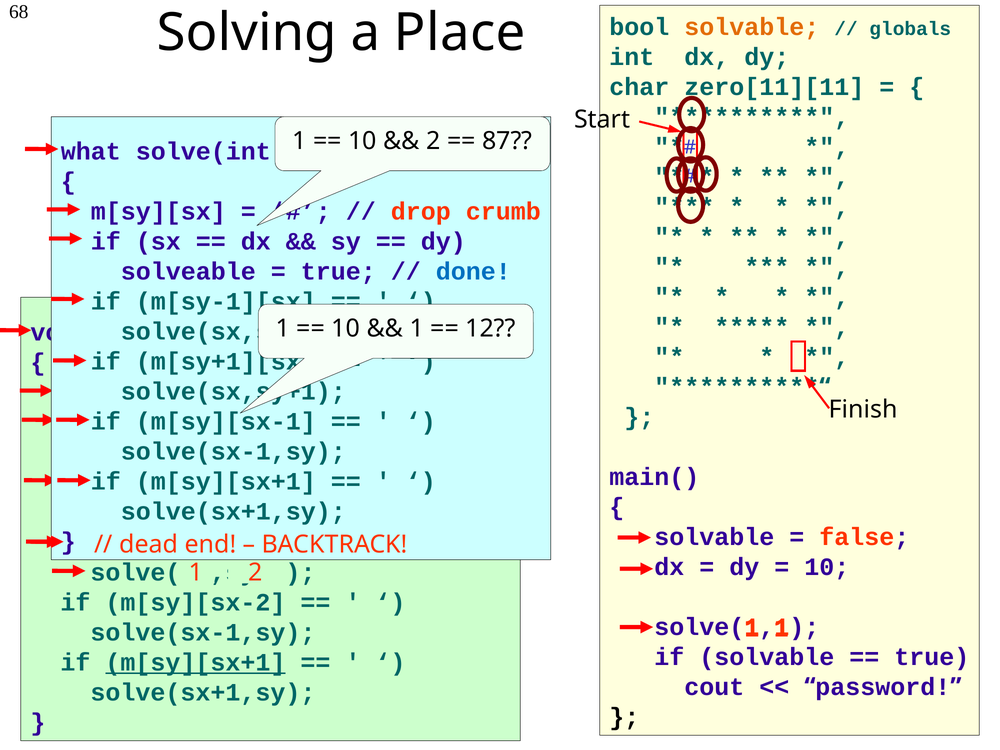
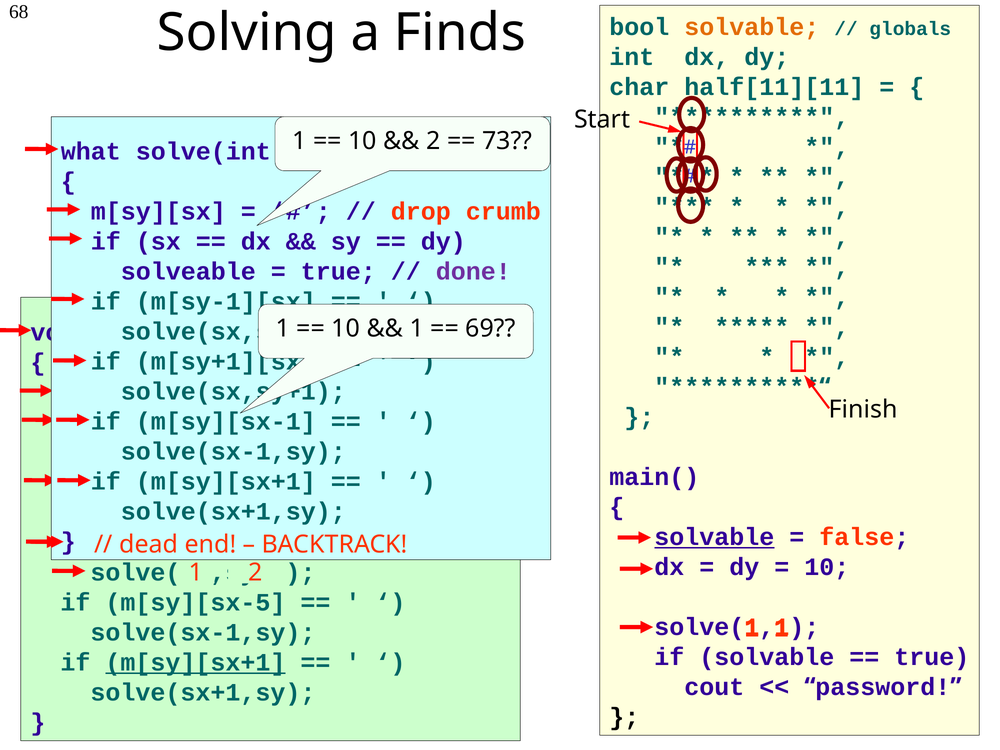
Place: Place -> Finds
zero[11][11: zero[11][11 -> half[11][11
87: 87 -> 73
done at (473, 272) colour: blue -> purple
12: 12 -> 69
solvable at (714, 537) underline: none -> present
m[sy][sx-2: m[sy][sx-2 -> m[sy][sx-5
